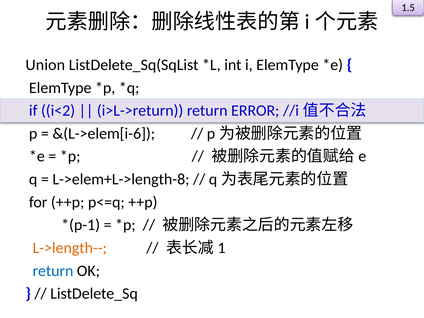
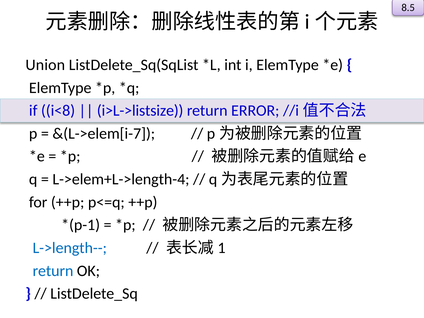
1.5: 1.5 -> 8.5
i<2: i<2 -> i<8
i>L->return: i>L->return -> i>L->listsize
&(L->elem[i-6: &(L->elem[i-6 -> &(L->elem[i-7
L->elem+L->length-8: L->elem+L->length-8 -> L->elem+L->length-4
L->length-- colour: orange -> blue
